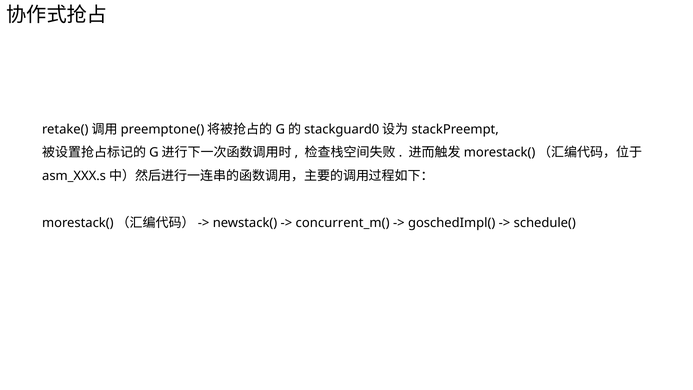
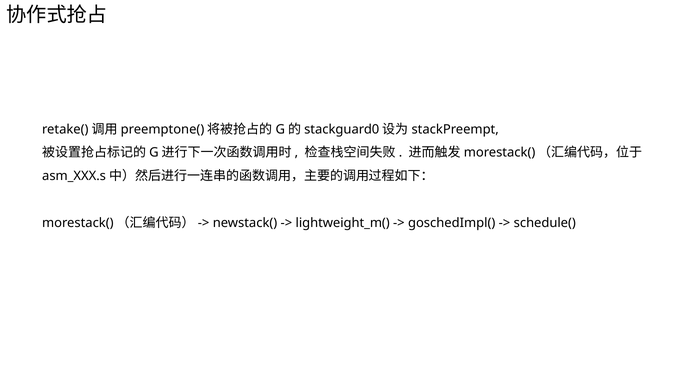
concurrent_m(: concurrent_m( -> lightweight_m(
